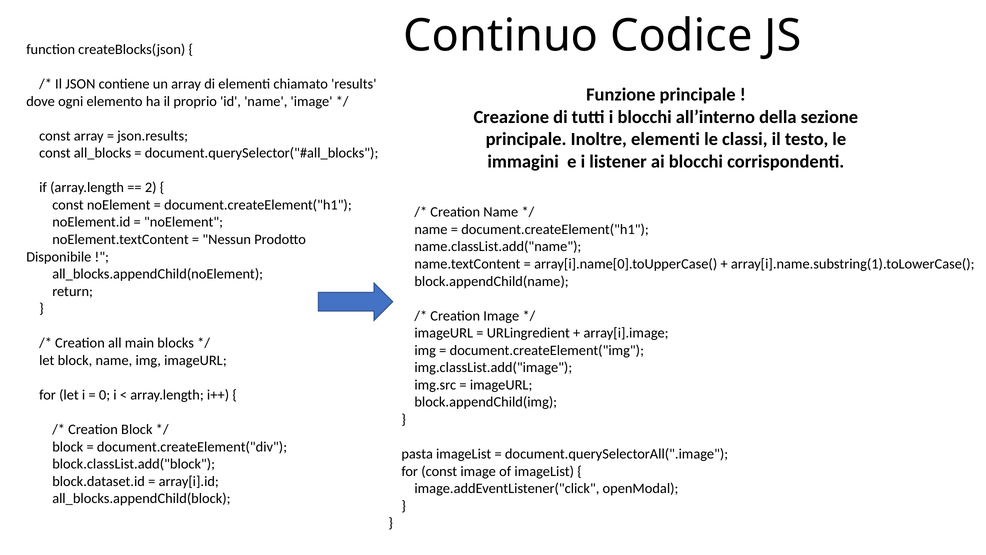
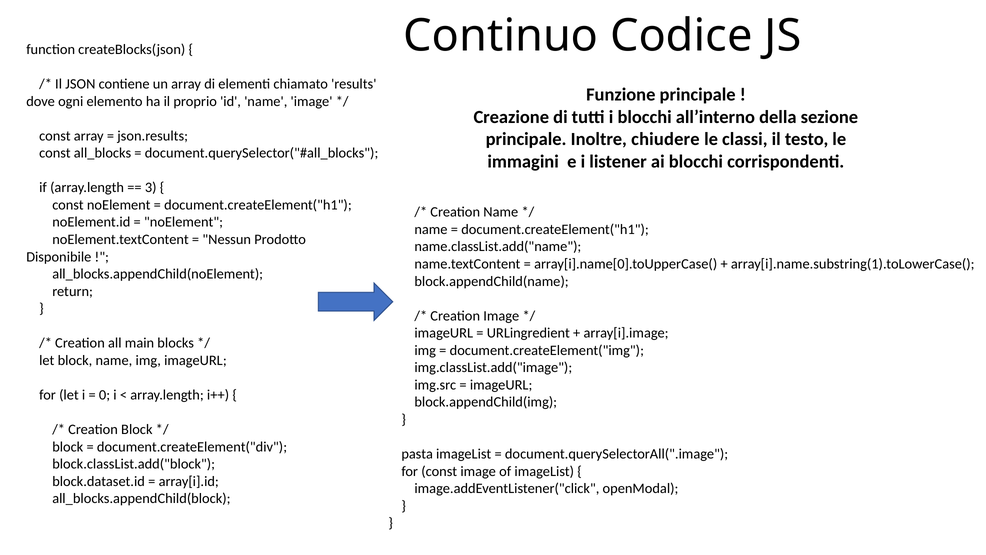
Inoltre elementi: elementi -> chiudere
2: 2 -> 3
